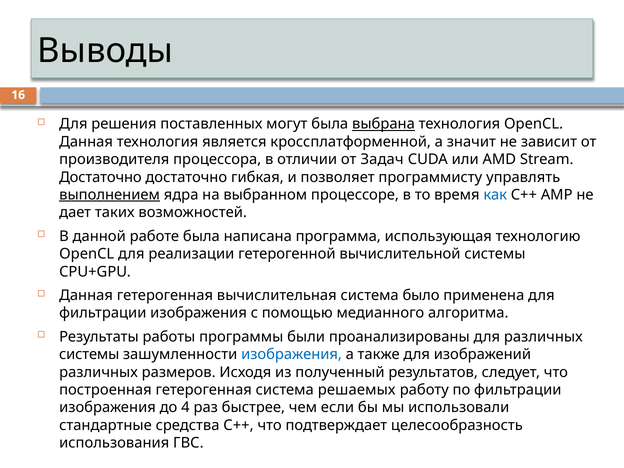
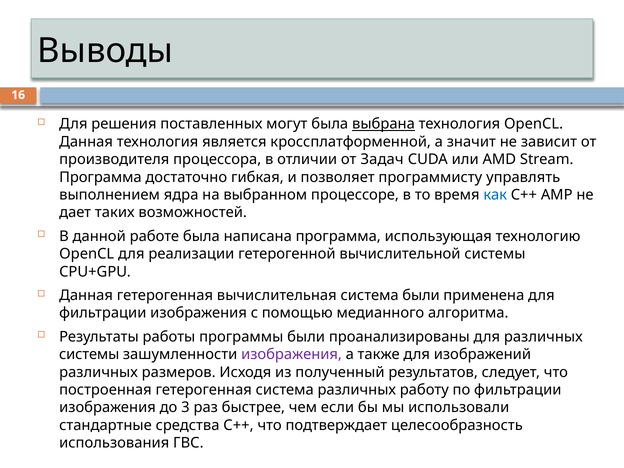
Достаточно at (100, 177): Достаточно -> Программа
выполнением underline: present -> none
система было: было -> были
изображения at (292, 355) colour: blue -> purple
система решаемых: решаемых -> различных
4: 4 -> 3
